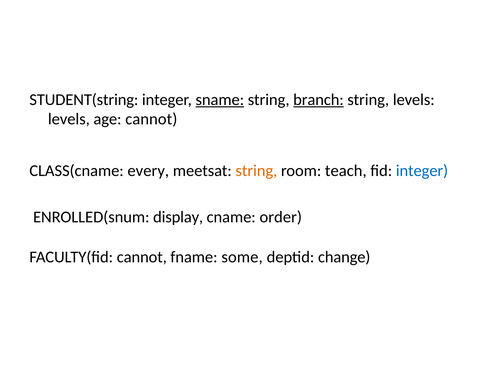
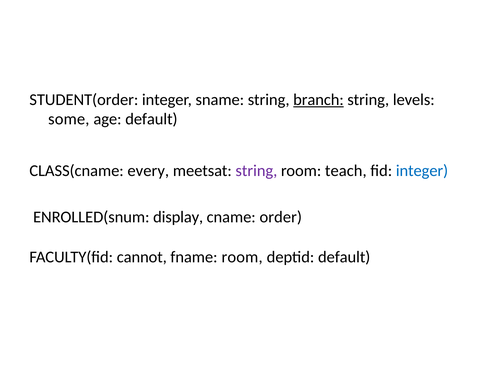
STUDENT(string: STUDENT(string -> STUDENT(order
sname underline: present -> none
levels at (69, 119): levels -> some
age cannot: cannot -> default
string at (256, 171) colour: orange -> purple
fname some: some -> room
deptid change: change -> default
